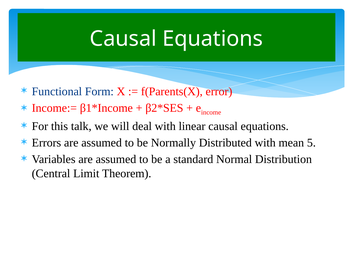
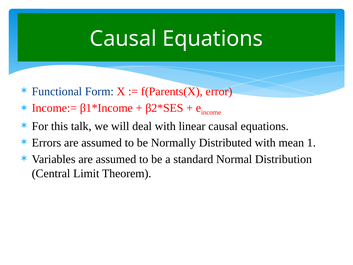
5: 5 -> 1
